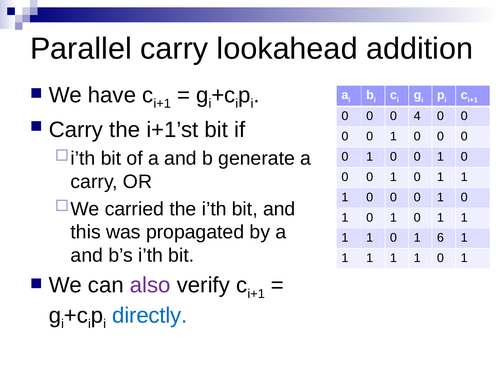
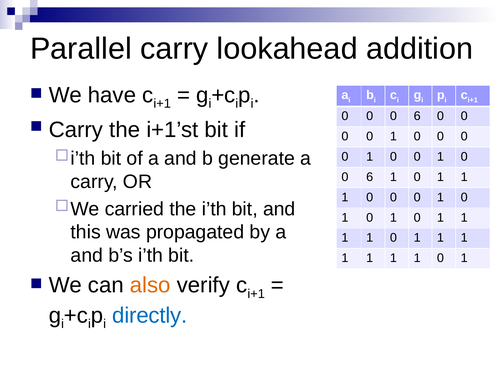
0 0 0 4: 4 -> 6
0 at (370, 177): 0 -> 6
6 at (440, 238): 6 -> 1
also colour: purple -> orange
